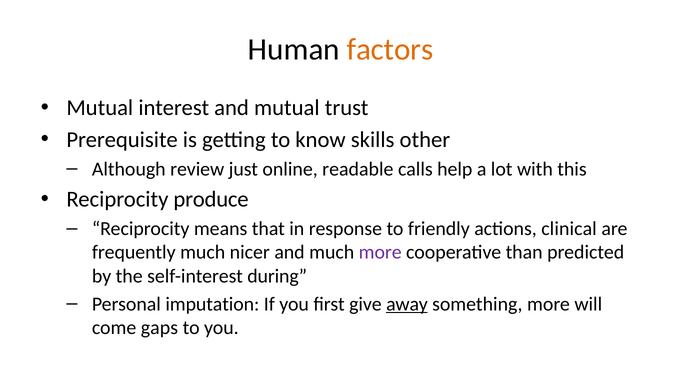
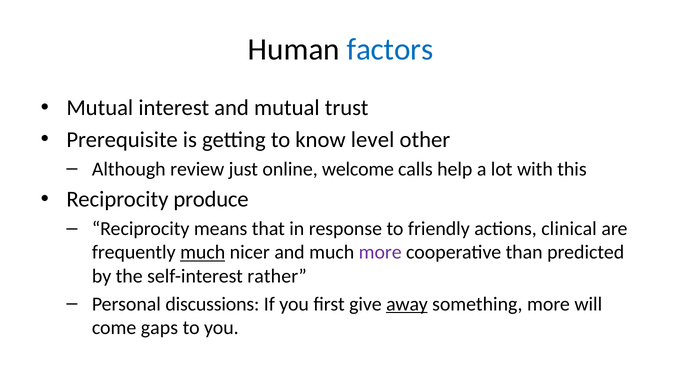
factors colour: orange -> blue
skills: skills -> level
readable: readable -> welcome
much at (203, 252) underline: none -> present
during: during -> rather
imputation: imputation -> discussions
